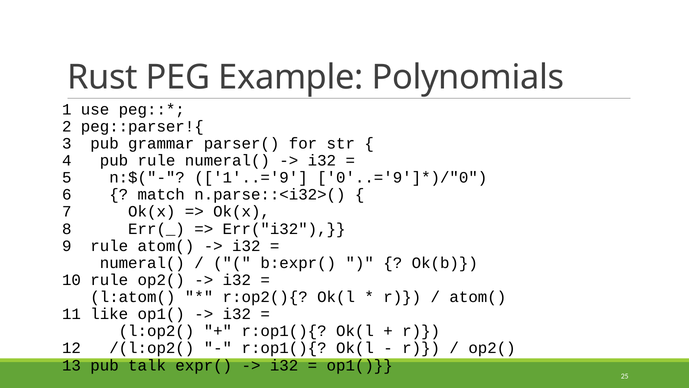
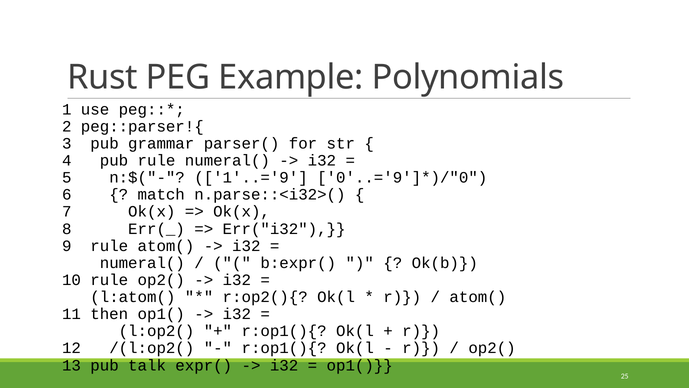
like: like -> then
